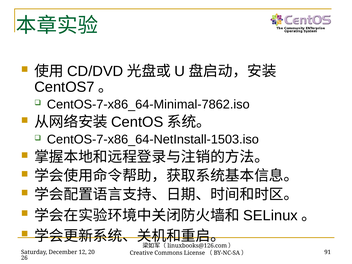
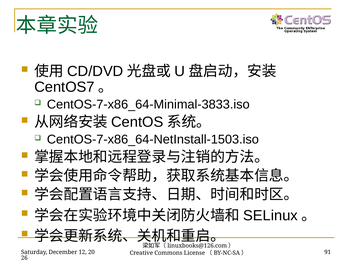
CentOS-7-x86_64-Minimal-7862.iso: CentOS-7-x86_64-Minimal-7862.iso -> CentOS-7-x86_64-Minimal-3833.iso
